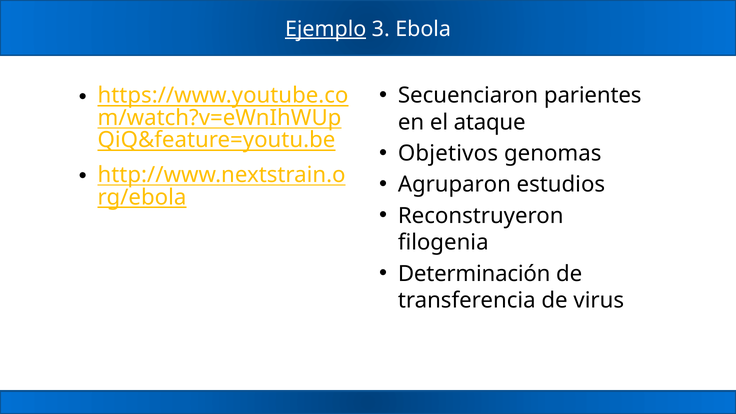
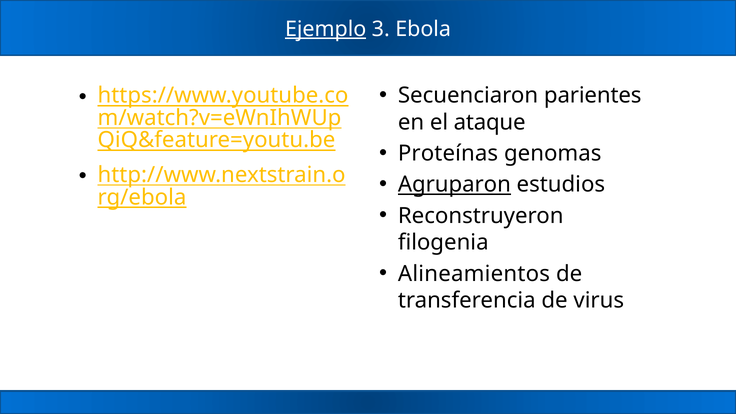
Objetivos: Objetivos -> Proteínas
Agruparon underline: none -> present
Determinación: Determinación -> Alineamientos
